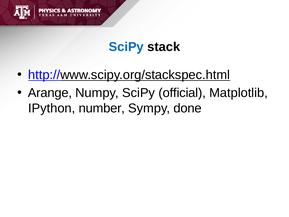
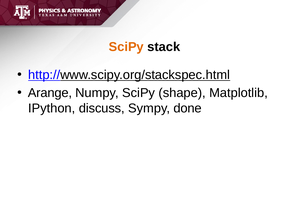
SciPy at (126, 47) colour: blue -> orange
official: official -> shape
number: number -> discuss
